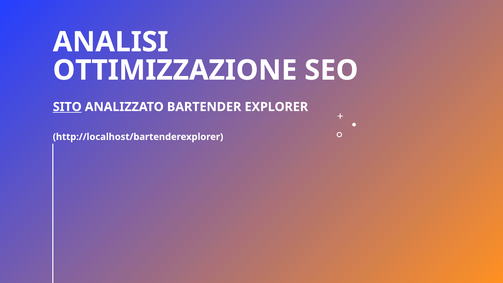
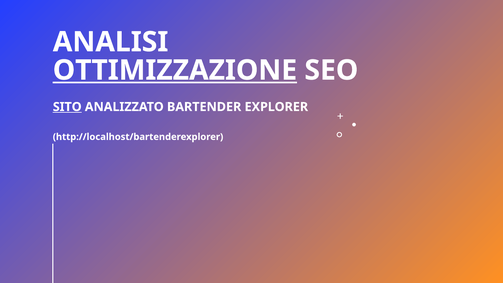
OTTIMIZZAZIONE underline: none -> present
